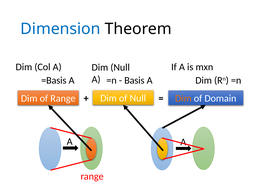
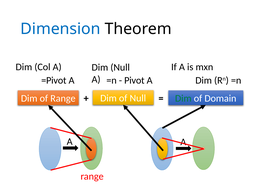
=Basis: =Basis -> =Pivot
Basis: Basis -> Pivot
Dim at (183, 99) colour: orange -> green
